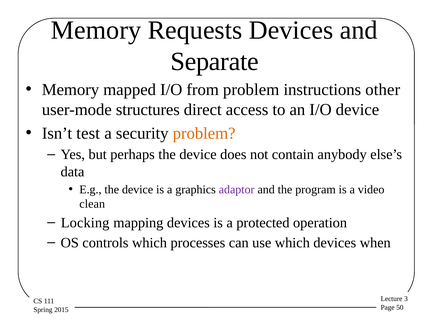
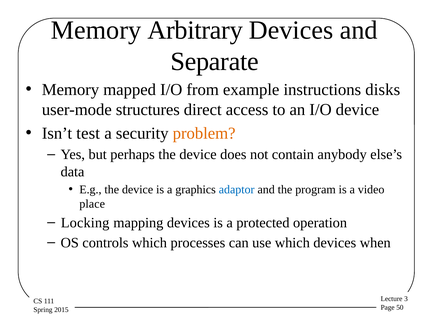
Requests: Requests -> Arbitrary
from problem: problem -> example
other: other -> disks
adaptor colour: purple -> blue
clean: clean -> place
